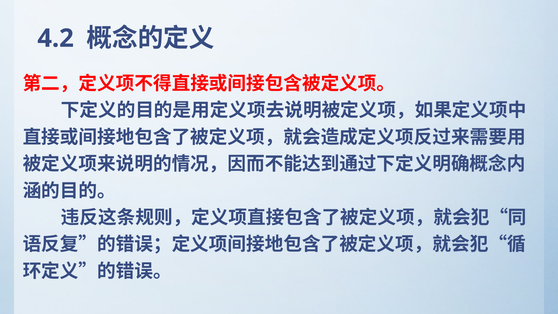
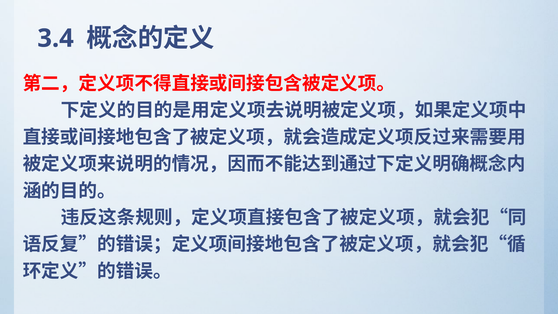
4.2: 4.2 -> 3.4
